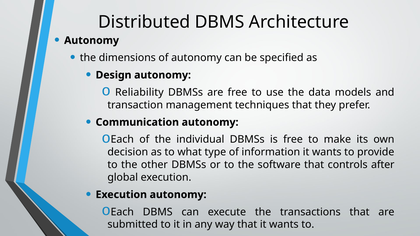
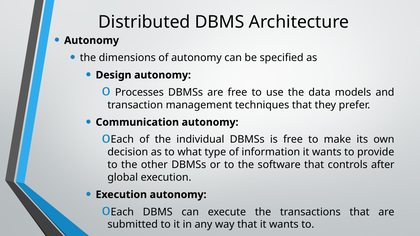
Reliability: Reliability -> Processes
